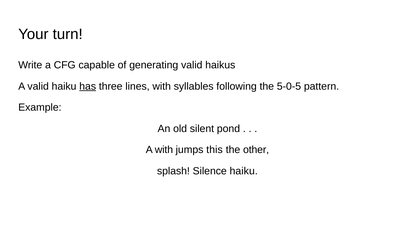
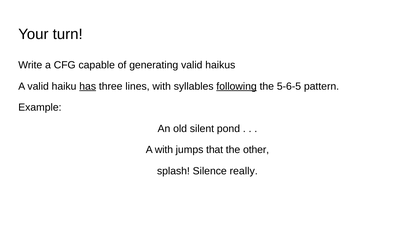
following underline: none -> present
5-0-5: 5-0-5 -> 5-6-5
this: this -> that
Silence haiku: haiku -> really
